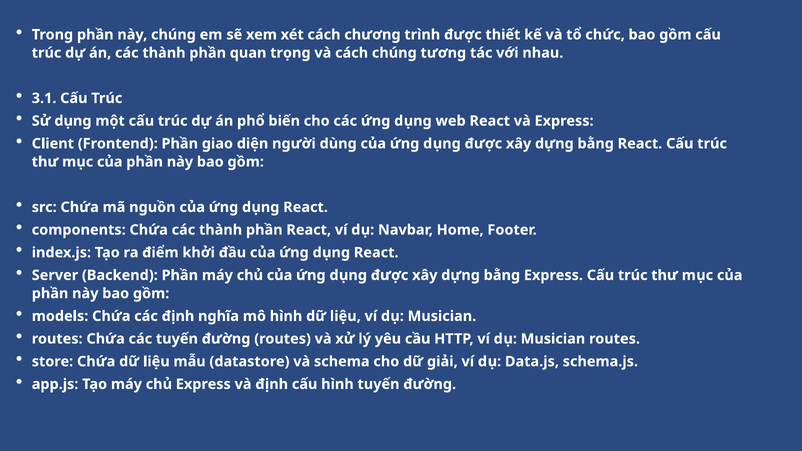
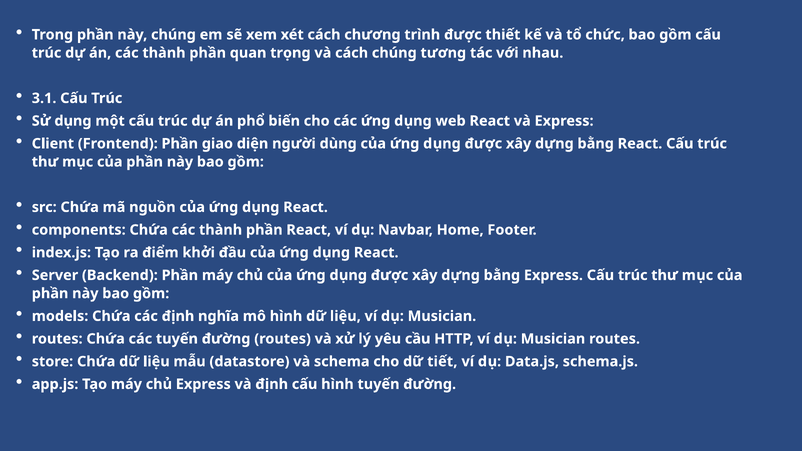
giải: giải -> tiết
